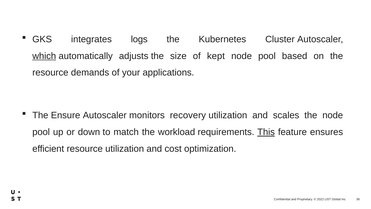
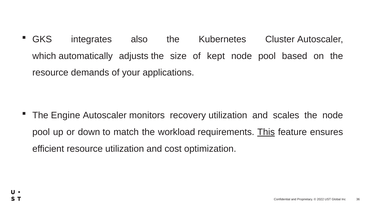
logs: logs -> also
which underline: present -> none
Ensure: Ensure -> Engine
